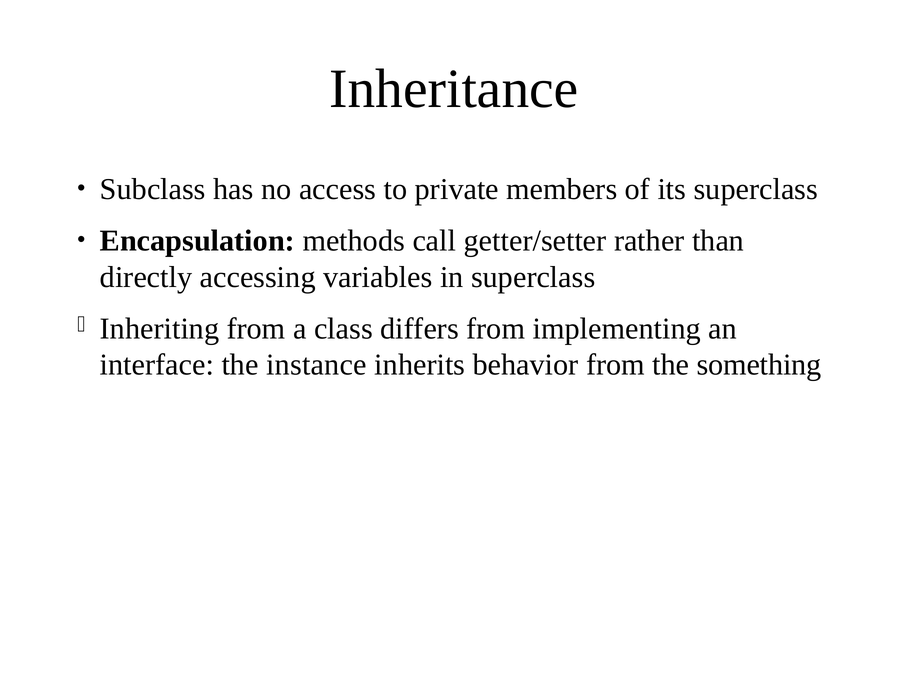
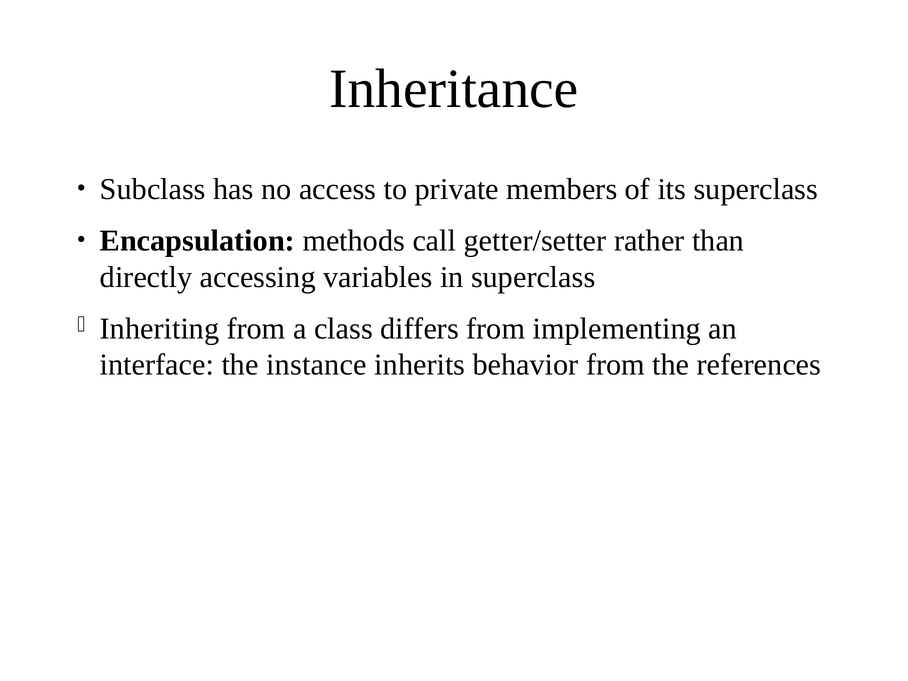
something: something -> references
